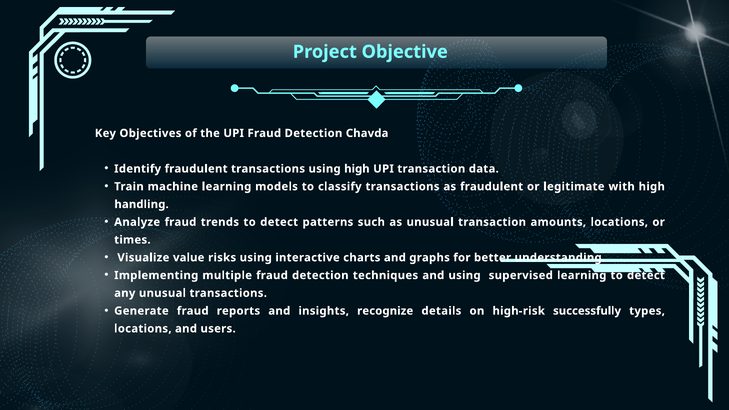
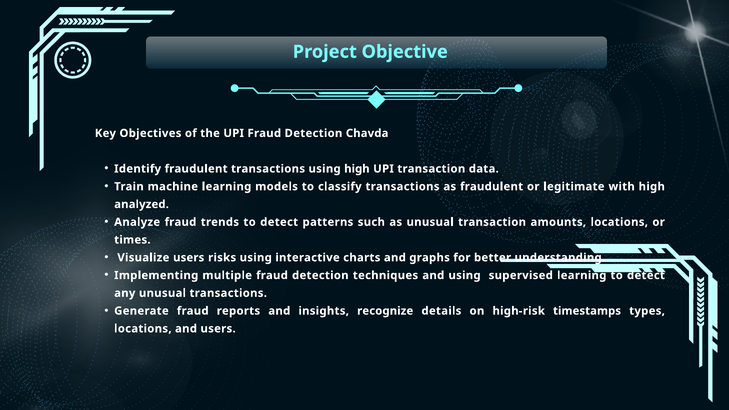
handling: handling -> analyzed
Visualize value: value -> users
successfully: successfully -> timestamps
